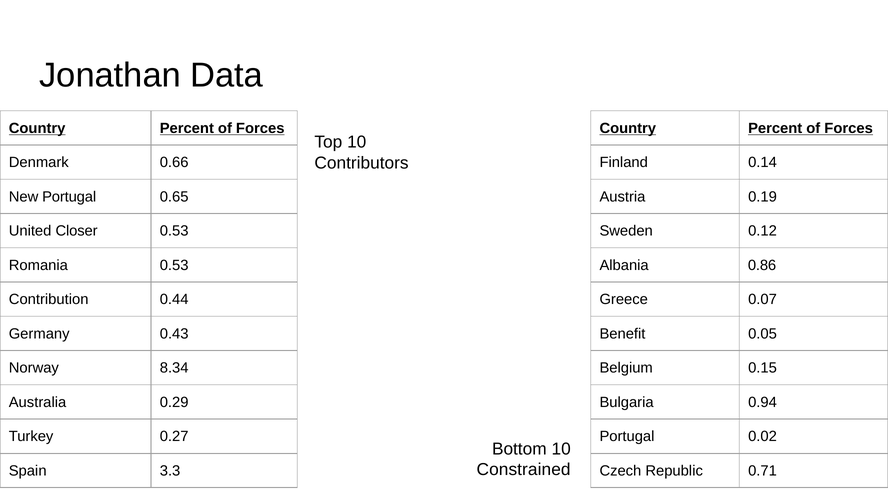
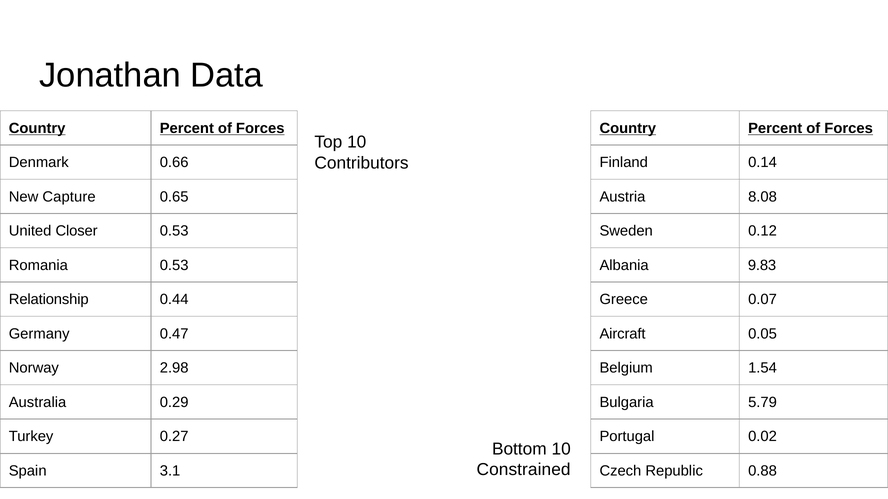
New Portugal: Portugal -> Capture
0.19: 0.19 -> 8.08
0.86: 0.86 -> 9.83
Contribution: Contribution -> Relationship
0.43: 0.43 -> 0.47
Benefit: Benefit -> Aircraft
8.34: 8.34 -> 2.98
0.15: 0.15 -> 1.54
0.94: 0.94 -> 5.79
3.3: 3.3 -> 3.1
0.71: 0.71 -> 0.88
